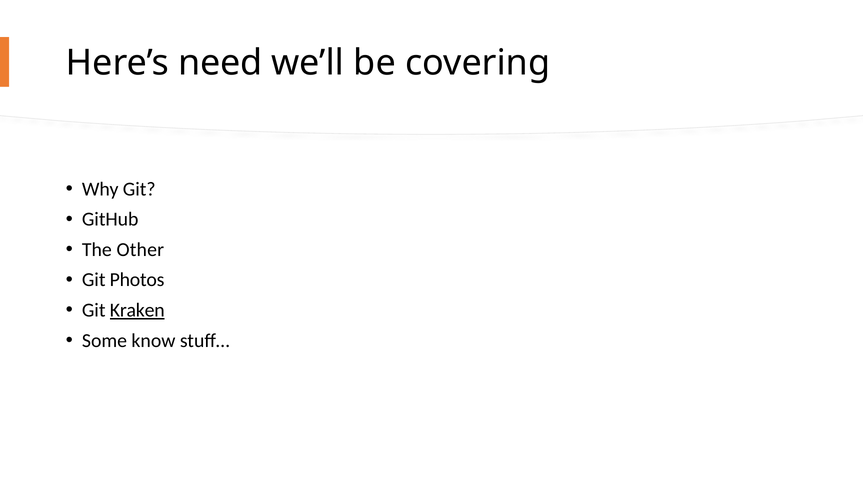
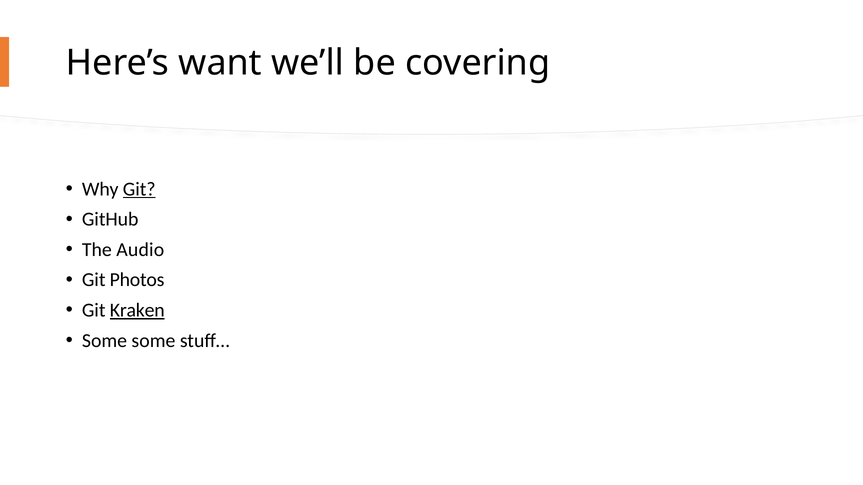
need: need -> want
Git at (139, 189) underline: none -> present
Other: Other -> Audio
Some know: know -> some
